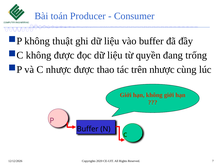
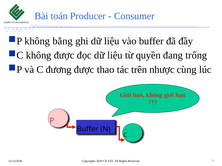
thuật: thuật -> bằng
C nhược: nhược -> đương
